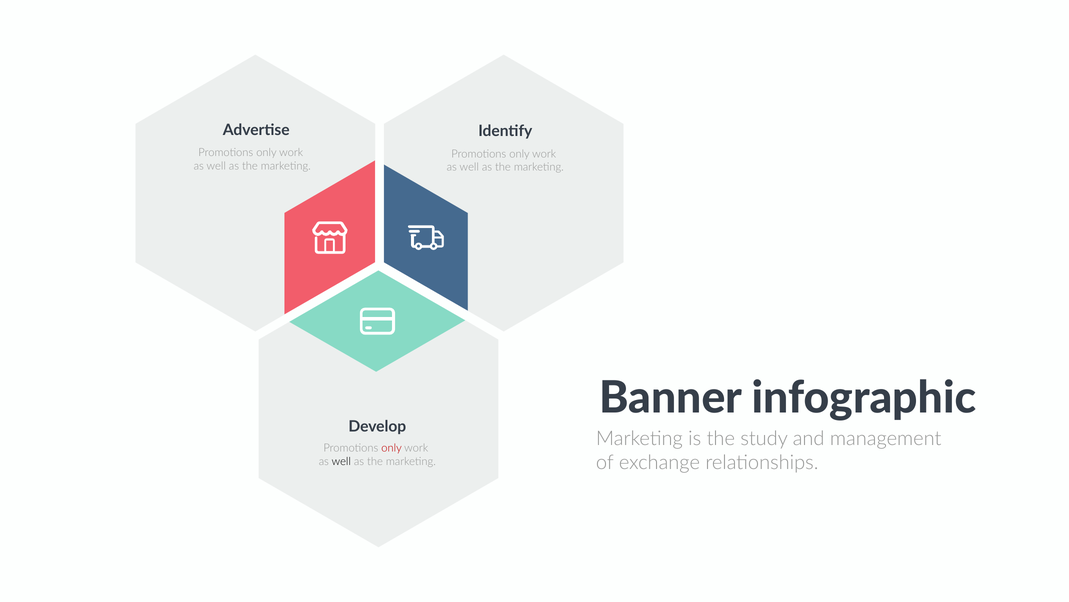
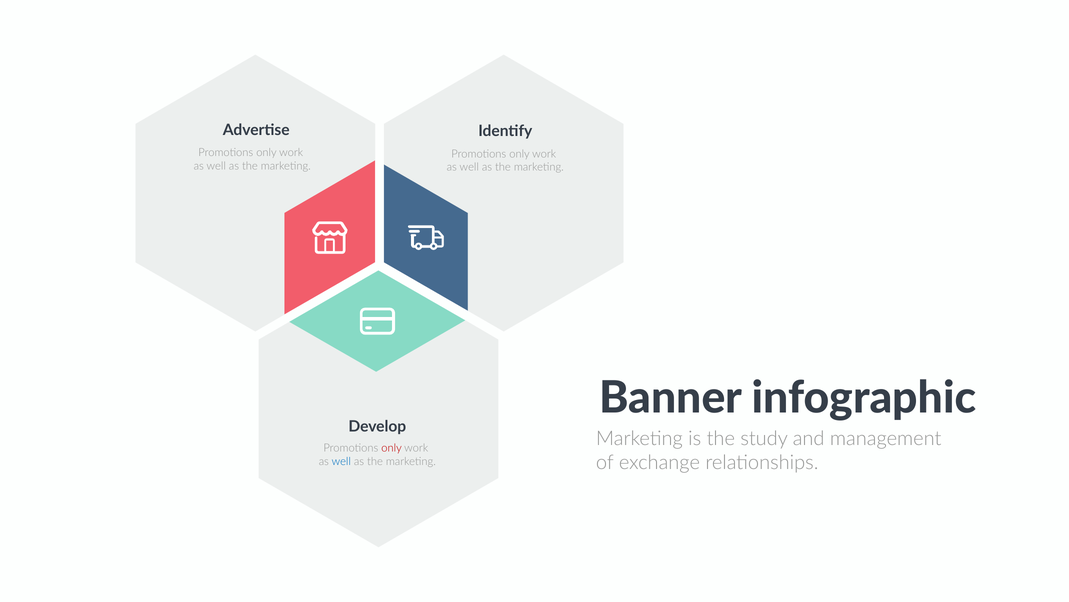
well at (341, 461) colour: black -> blue
